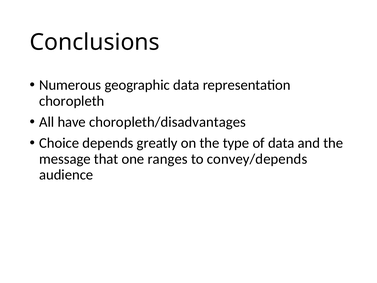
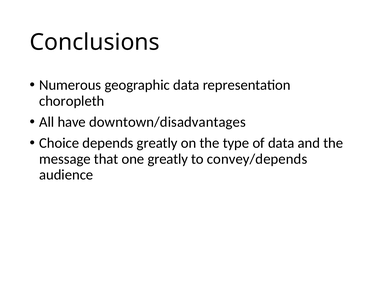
choropleth/disadvantages: choropleth/disadvantages -> downtown/disadvantages
one ranges: ranges -> greatly
